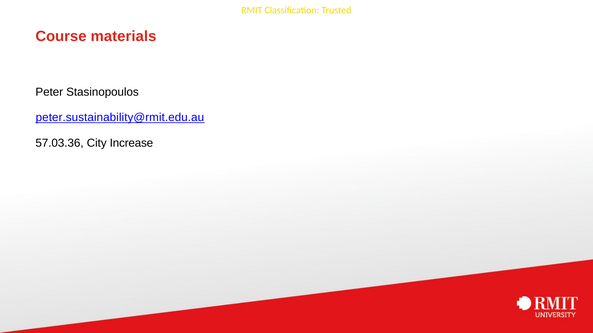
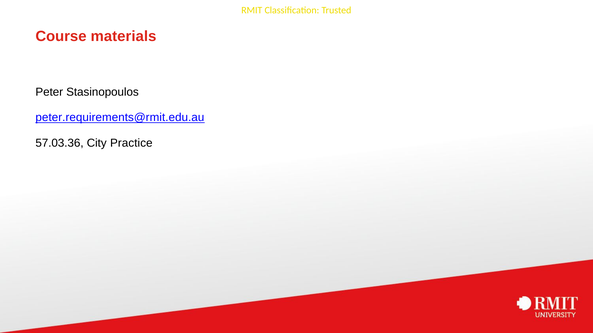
peter.sustainability@rmit.edu.au: peter.sustainability@rmit.edu.au -> peter.requirements@rmit.edu.au
Increase: Increase -> Practice
